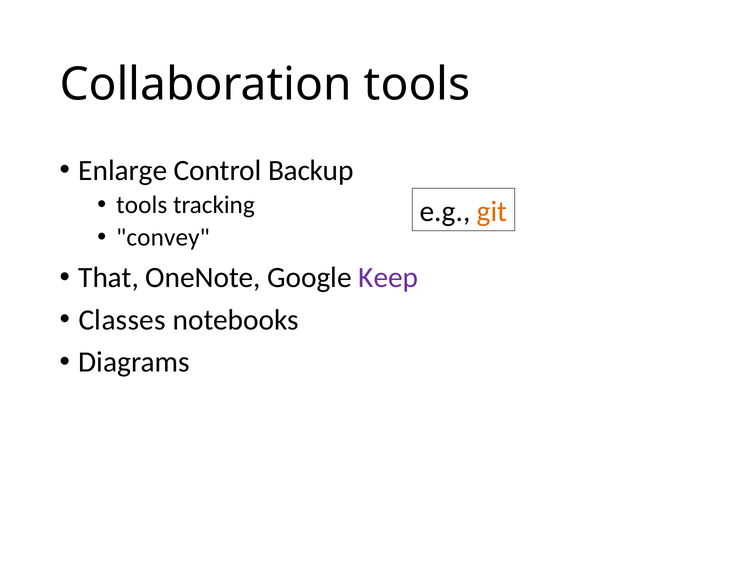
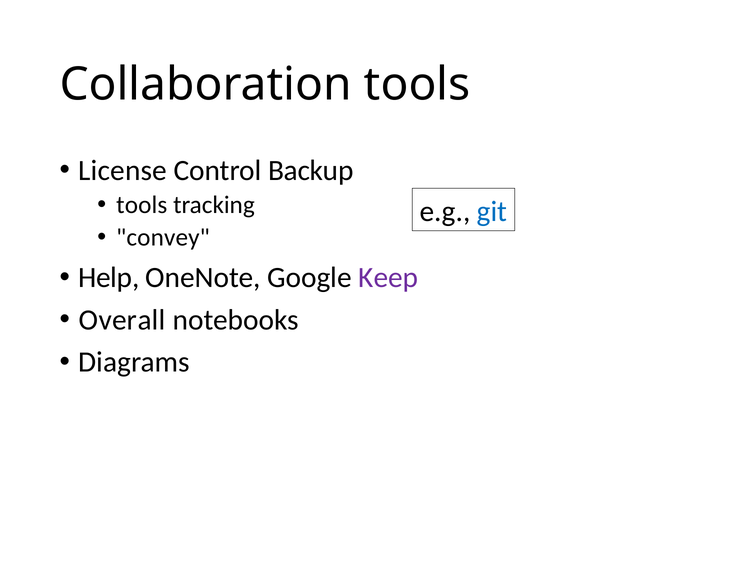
Enlarge: Enlarge -> License
git colour: orange -> blue
That: That -> Help
Classes: Classes -> Overall
